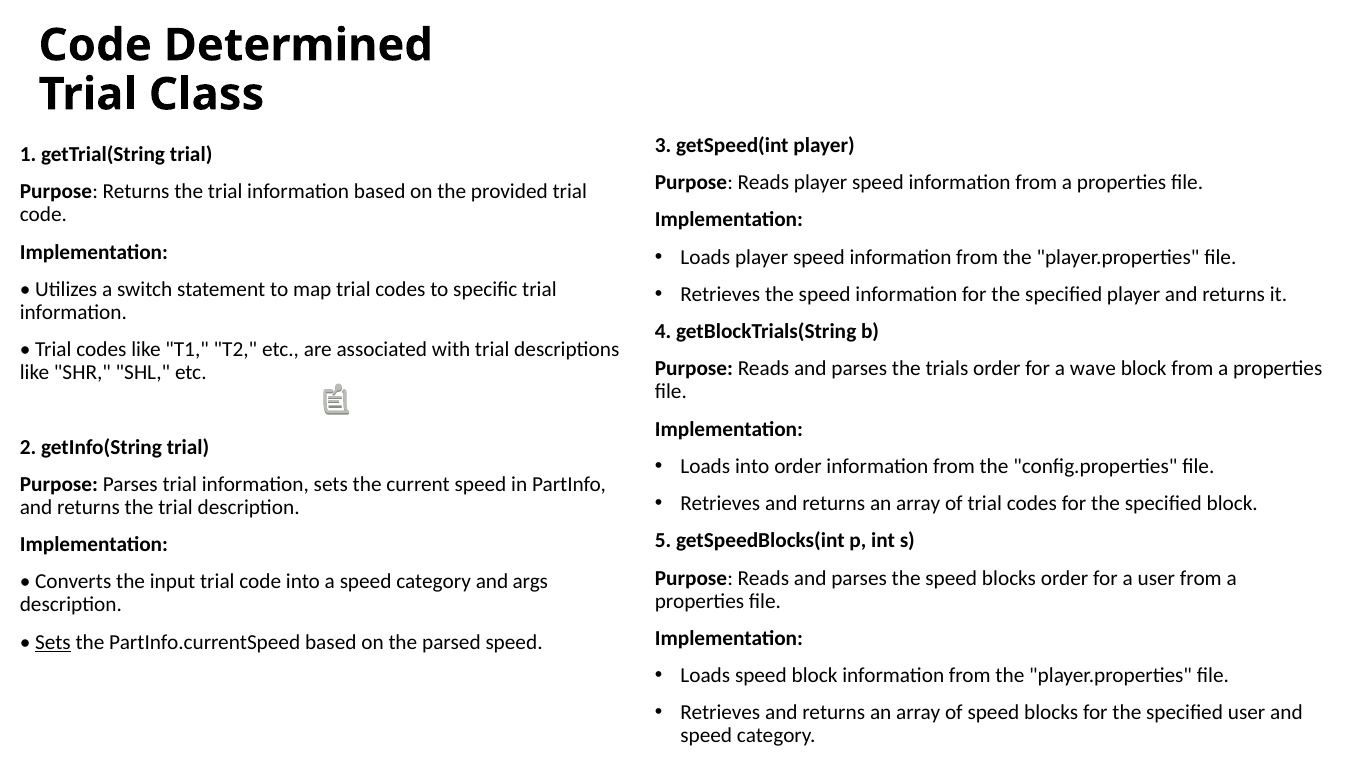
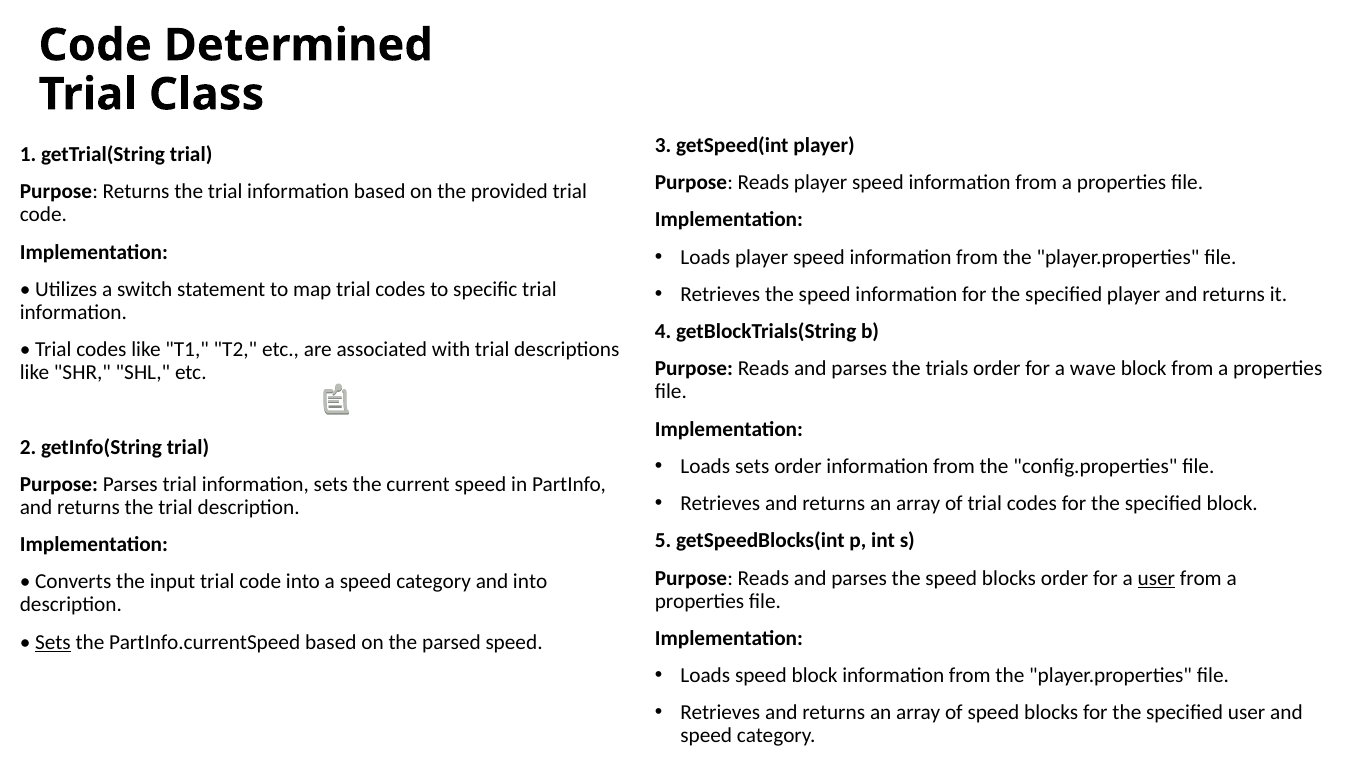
Loads into: into -> sets
user at (1156, 578) underline: none -> present
and args: args -> into
